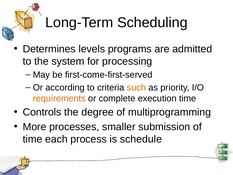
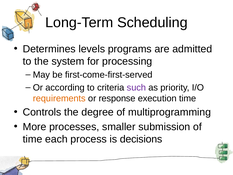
such colour: orange -> purple
complete: complete -> response
schedule: schedule -> decisions
